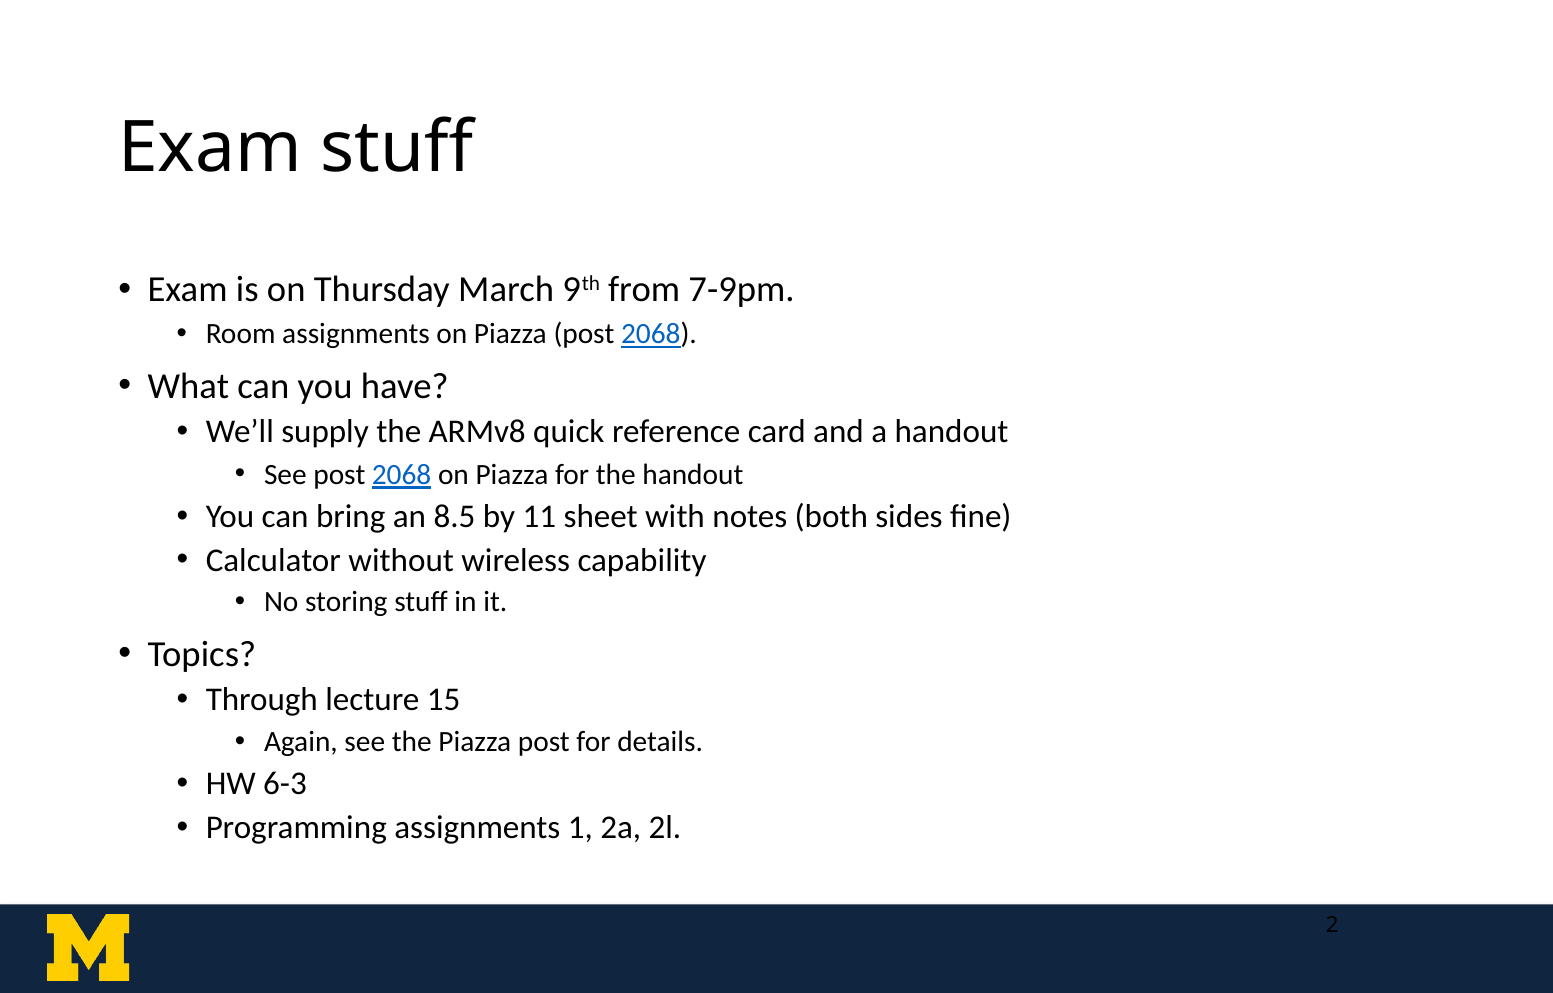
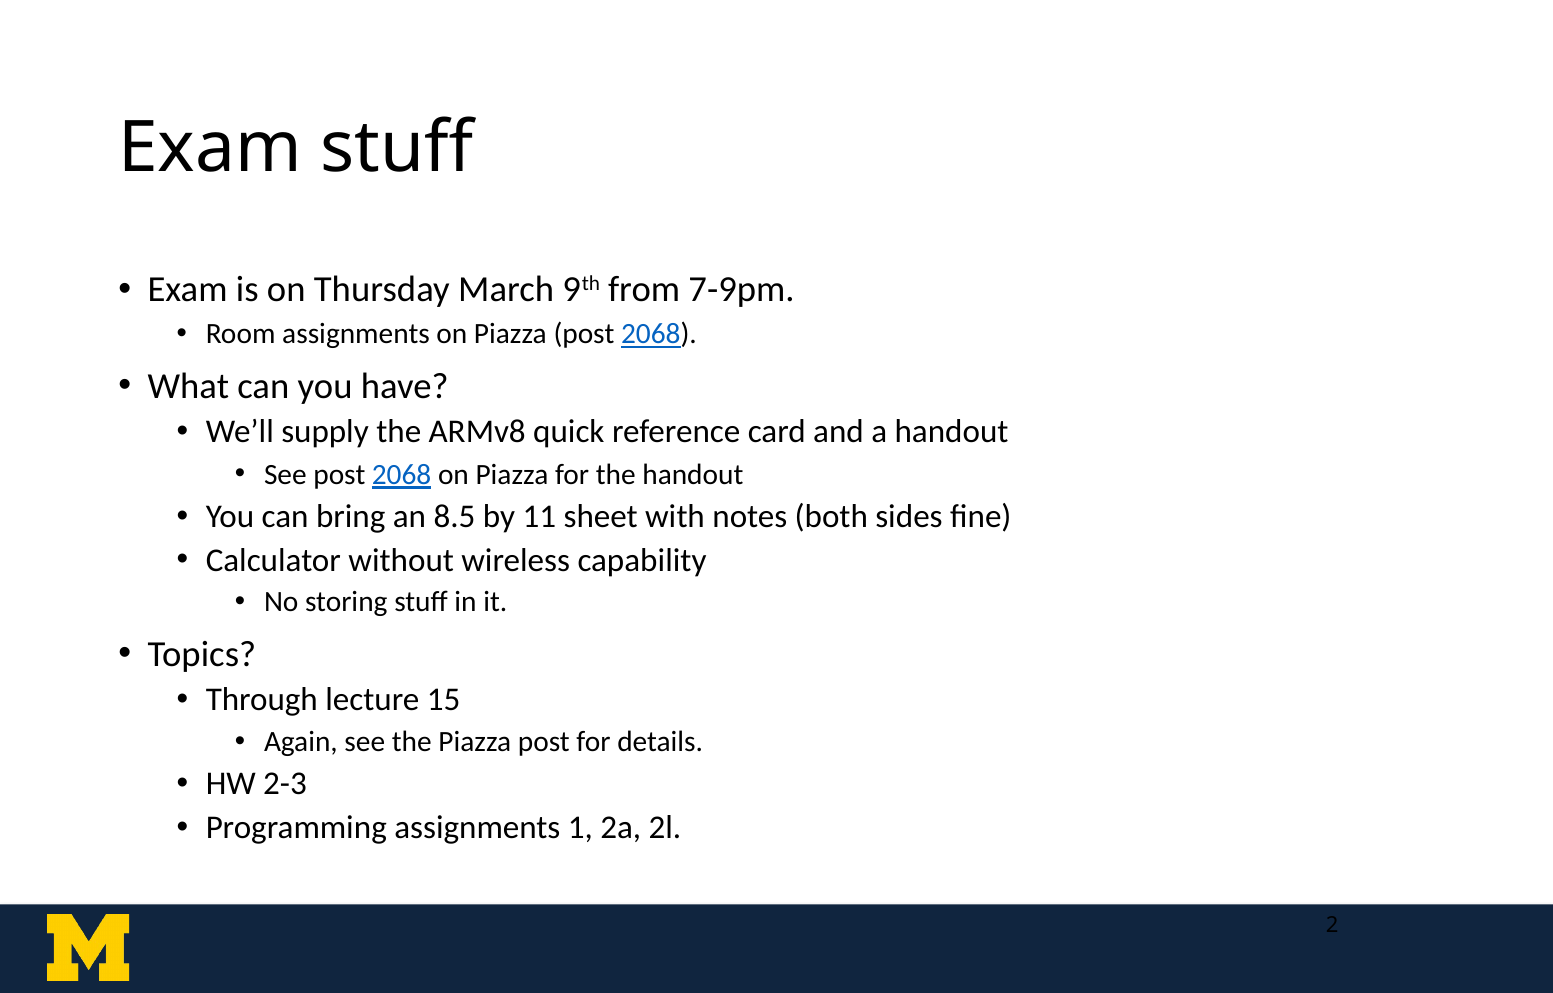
6-3: 6-3 -> 2-3
